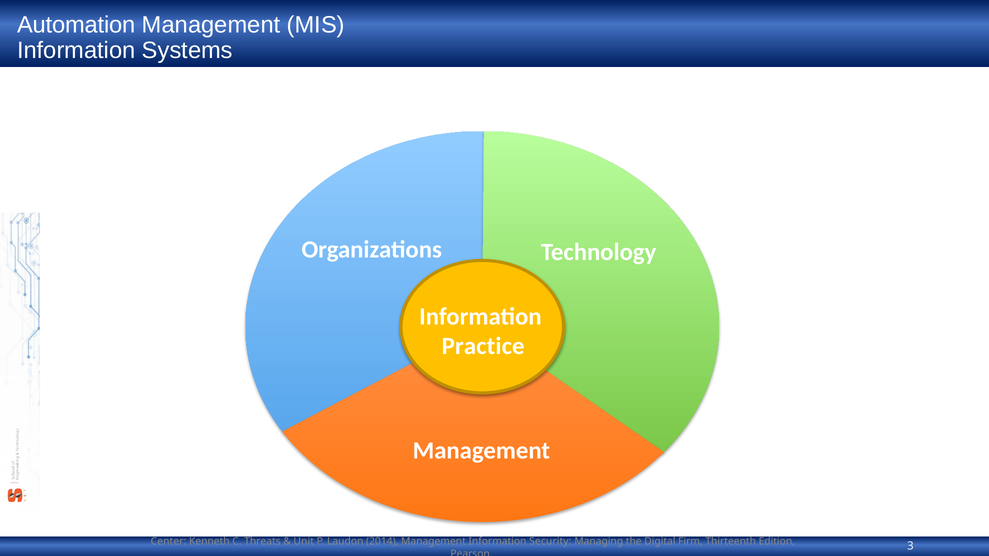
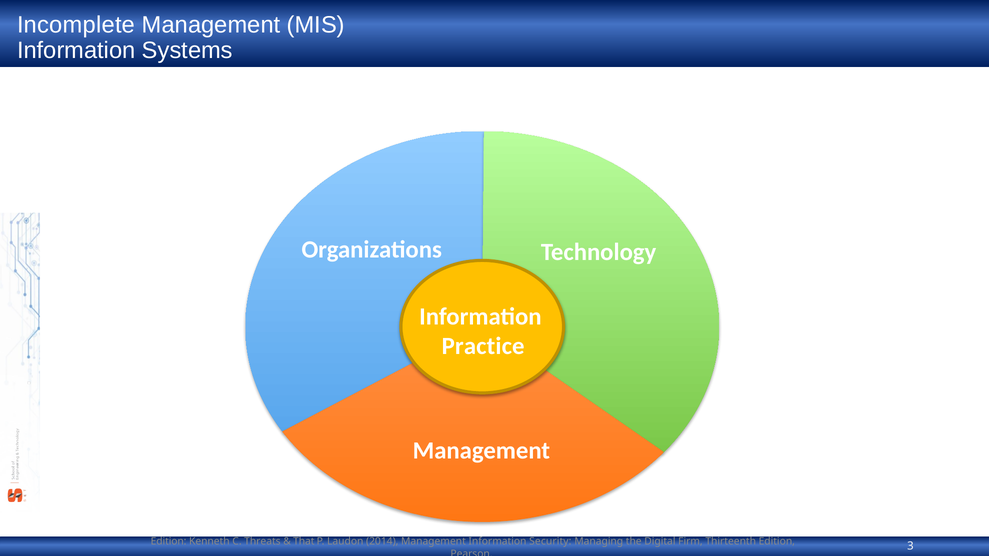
Automation: Automation -> Incomplete
Center at (169, 542): Center -> Edition
Unit: Unit -> That
